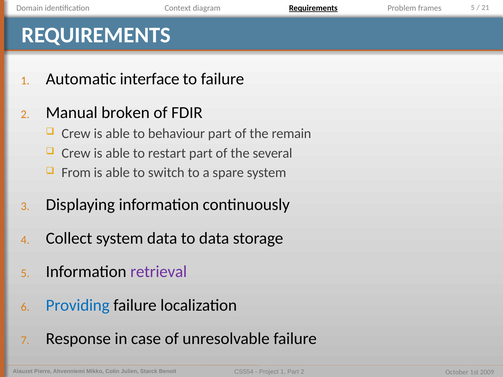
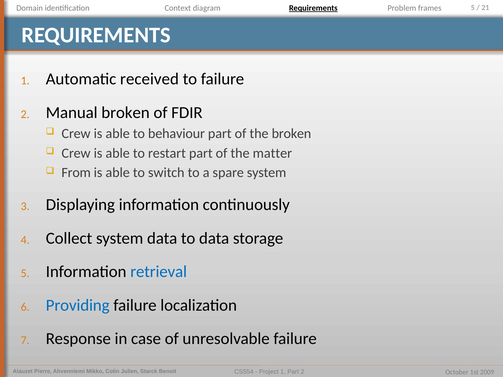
interface: interface -> received
the remain: remain -> broken
several: several -> matter
retrieval colour: purple -> blue
